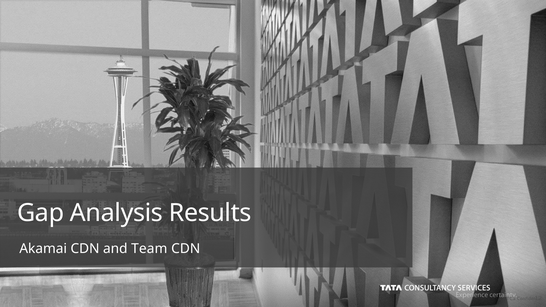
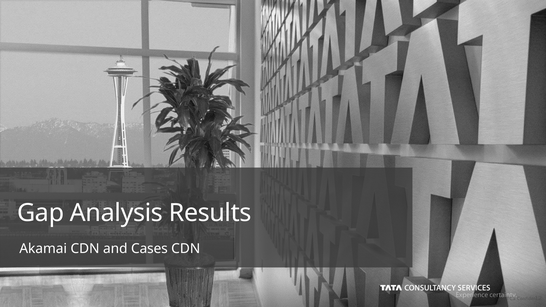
Team: Team -> Cases
